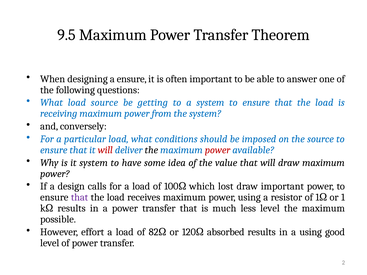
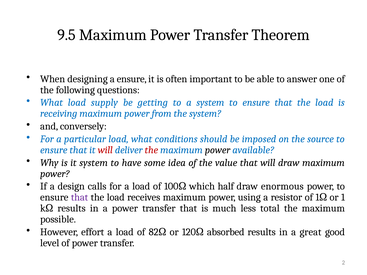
load source: source -> supply
the at (151, 150) colour: black -> red
power at (218, 150) colour: red -> black
lost: lost -> half
draw important: important -> enormous
less level: level -> total
a using: using -> great
